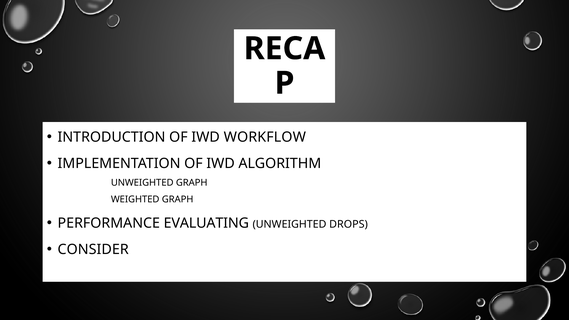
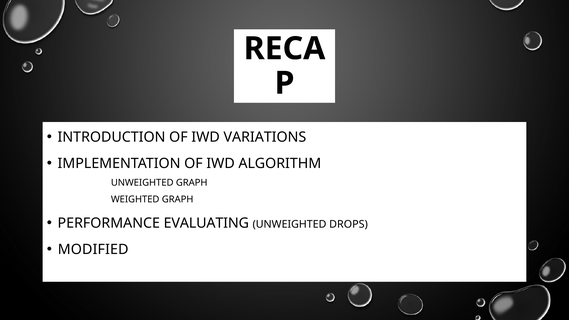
WORKFLOW: WORKFLOW -> VARIATIONS
CONSIDER: CONSIDER -> MODIFIED
